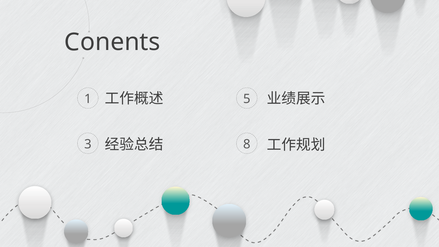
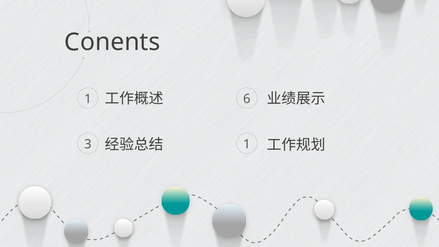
5: 5 -> 6
8 at (247, 144): 8 -> 1
